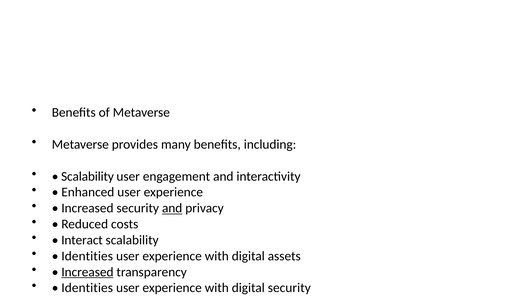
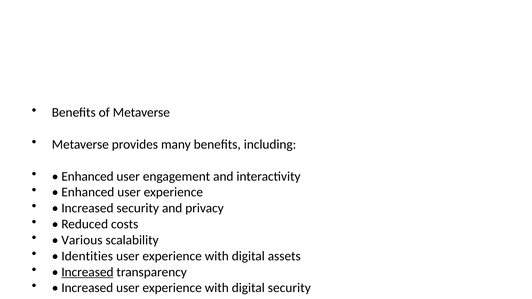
Scalability at (87, 176): Scalability -> Enhanced
and at (172, 208) underline: present -> none
Interact: Interact -> Various
Identities at (87, 288): Identities -> Increased
